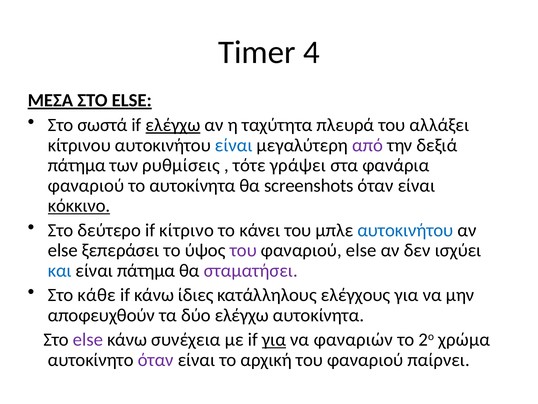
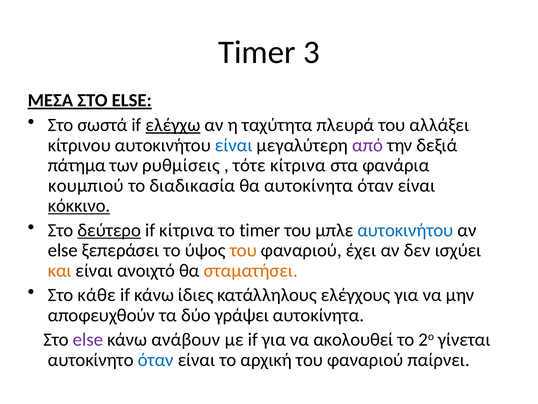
4: 4 -> 3
τότε γράψει: γράψει -> κίτρινα
φαναριού at (86, 185): φαναριού -> κουμπιού
το αυτοκίνητα: αυτοκίνητα -> διαδικασία
θα screenshots: screenshots -> αυτοκίνητα
δεύτερο underline: none -> present
if κίτρινο: κίτρινο -> κίτρινα
το κάνει: κάνει -> timer
του at (243, 250) colour: purple -> orange
φαναριού else: else -> έχει
και colour: blue -> orange
είναι πάτημα: πάτημα -> ανοιχτό
σταματήσει colour: purple -> orange
δύο ελέγχω: ελέγχω -> γράψει
συνέχεια: συνέχεια -> ανάβουν
για at (274, 339) underline: present -> none
φαναριών: φαναριών -> ακολουθεί
χρώμα: χρώμα -> γίνεται
όταν at (156, 360) colour: purple -> blue
